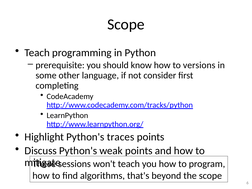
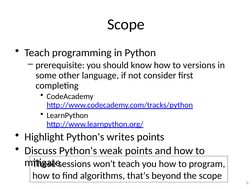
traces: traces -> writes
